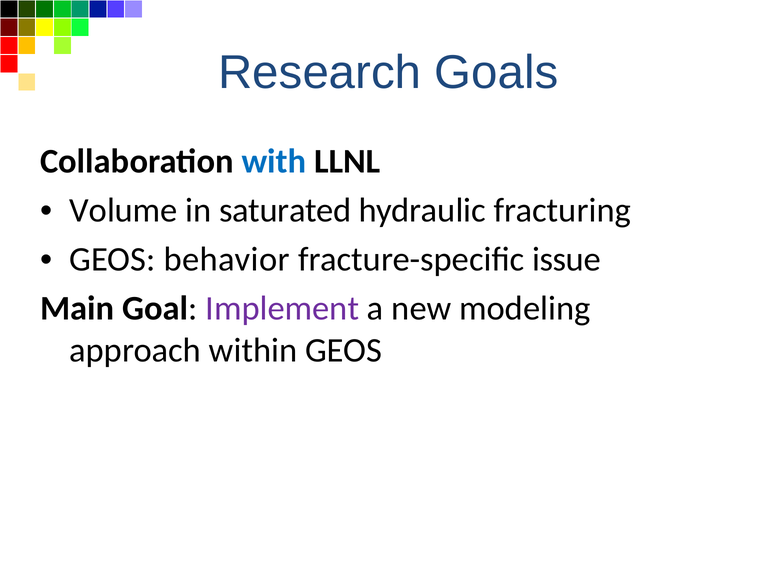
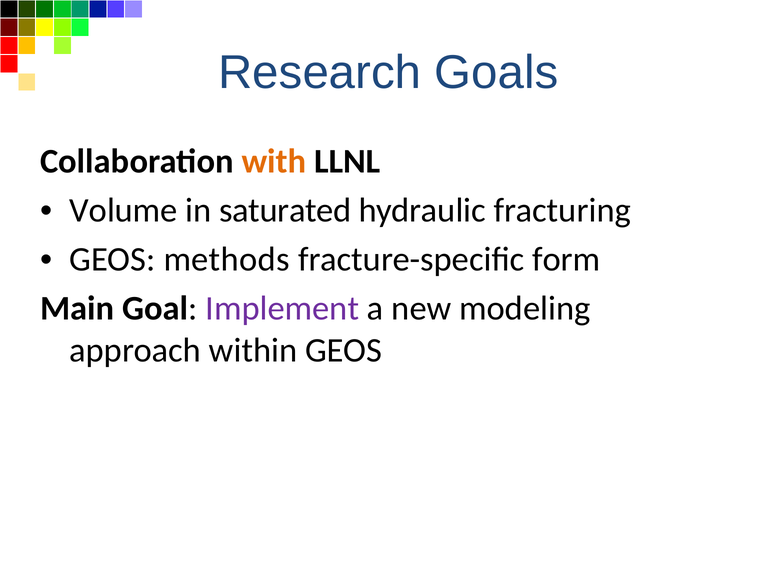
with colour: blue -> orange
behavior: behavior -> methods
issue: issue -> form
